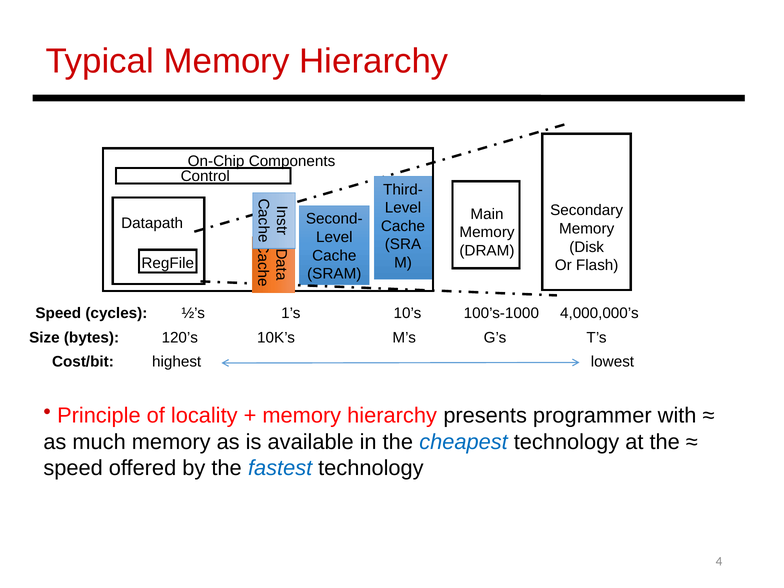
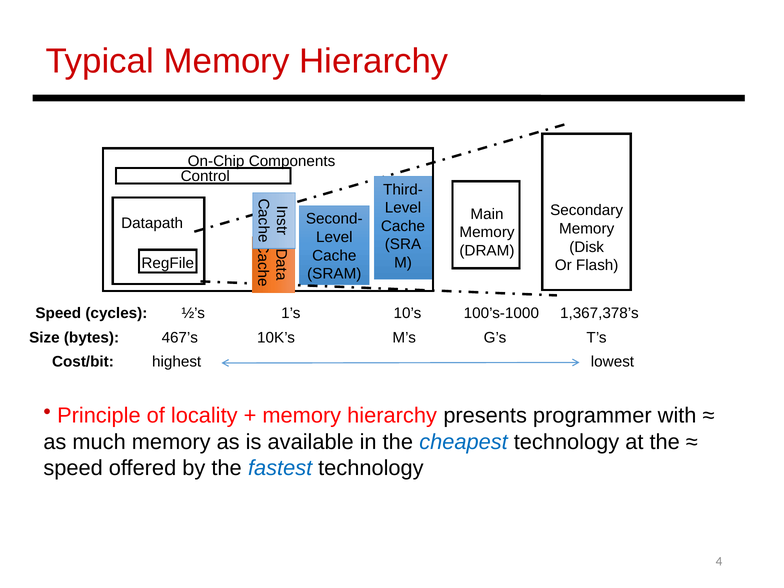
4,000,000’s: 4,000,000’s -> 1,367,378’s
120’s: 120’s -> 467’s
